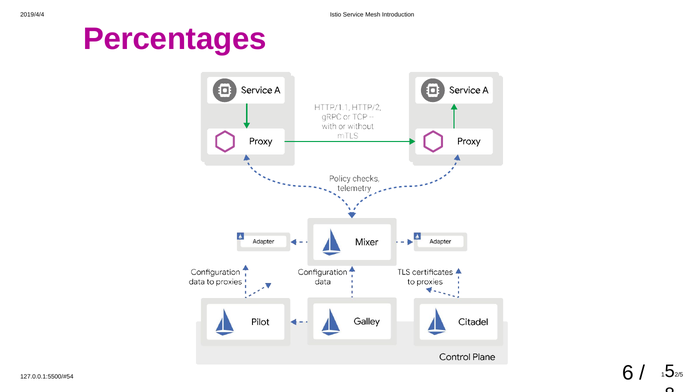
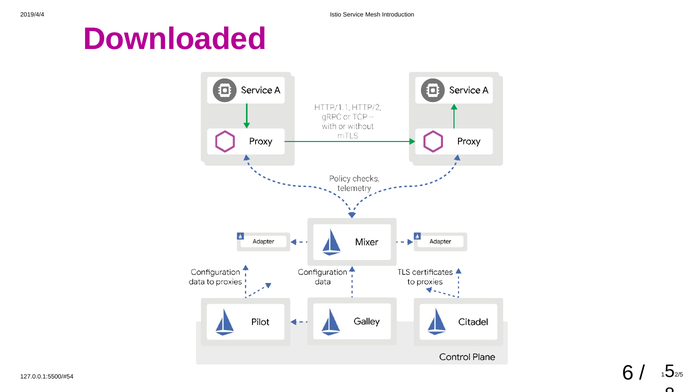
Percentages: Percentages -> Downloaded
